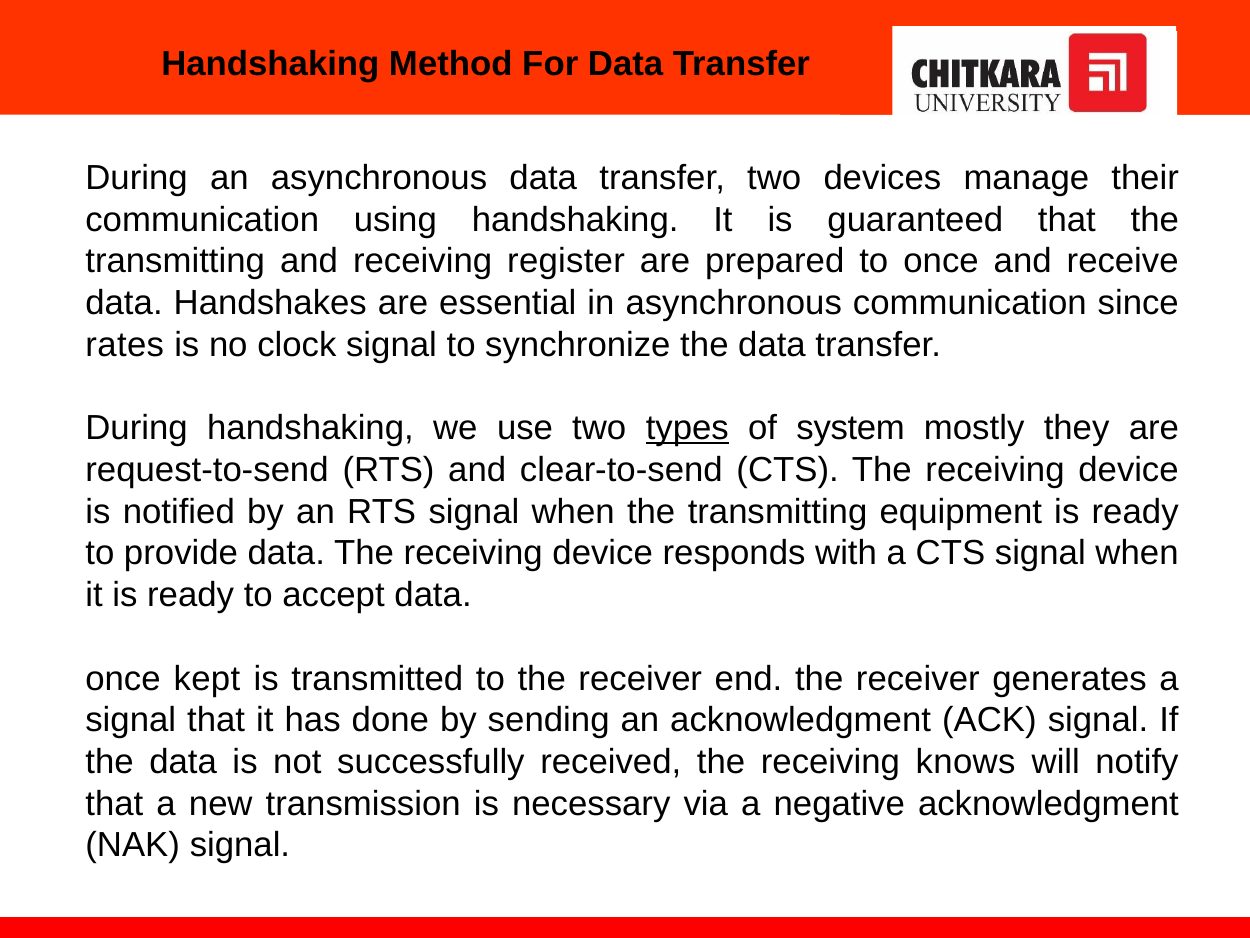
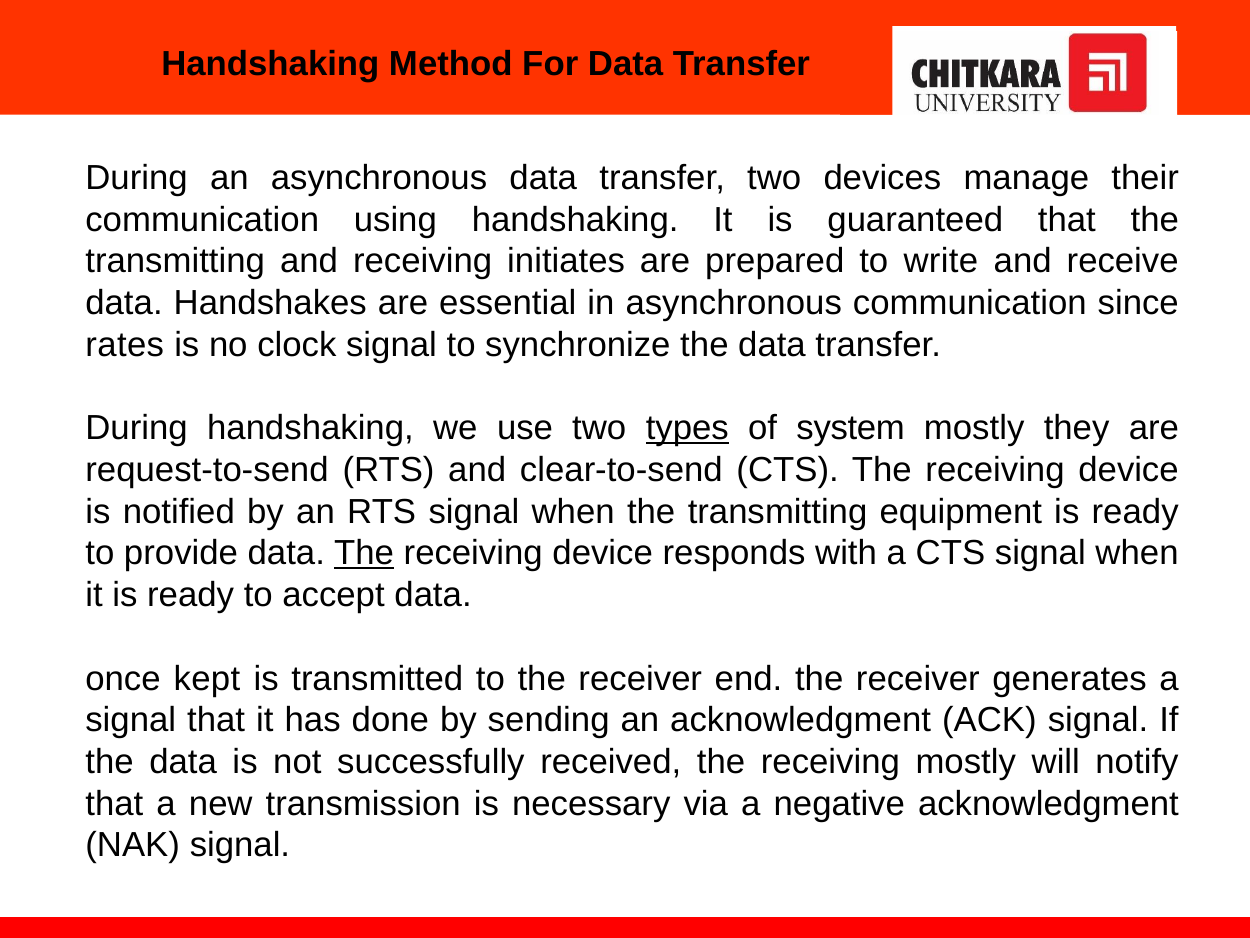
register: register -> initiates
to once: once -> write
The at (364, 553) underline: none -> present
receiving knows: knows -> mostly
